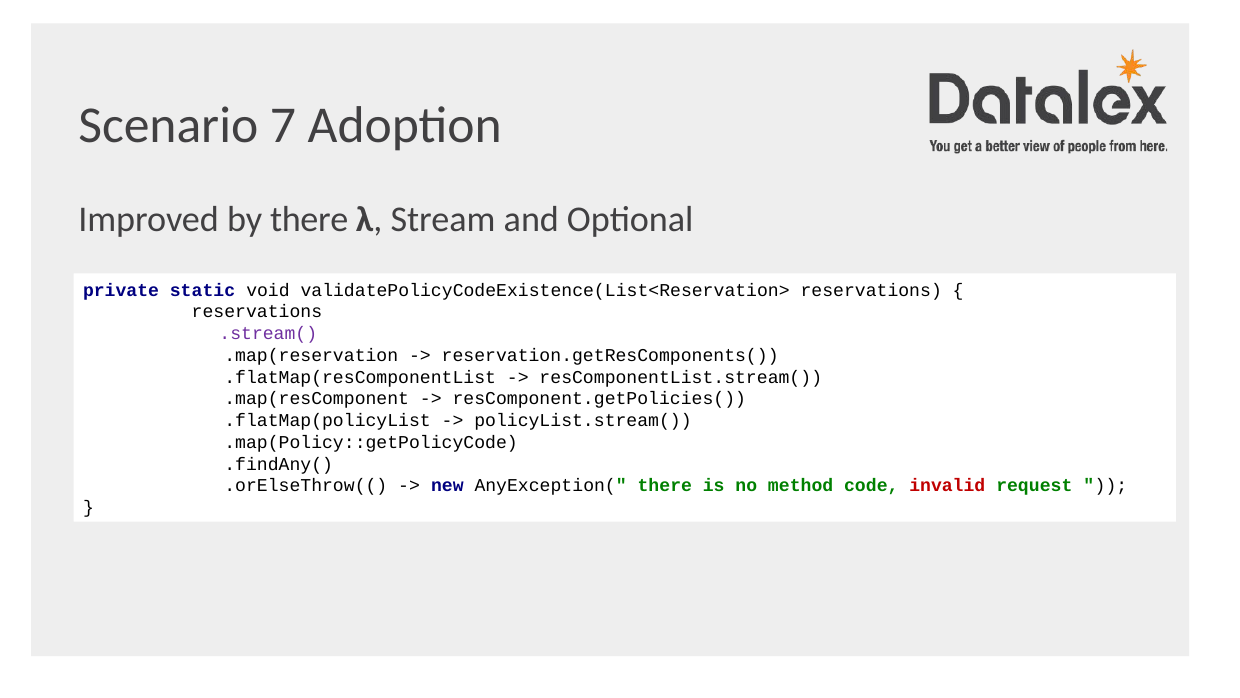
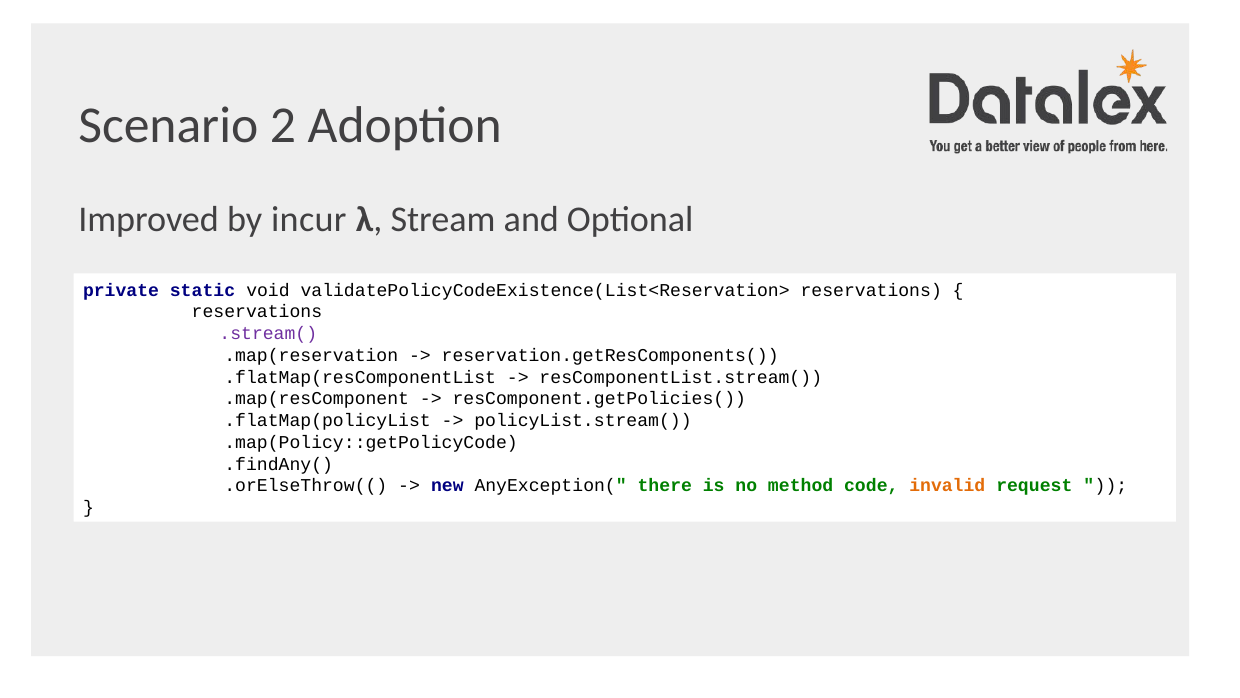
7: 7 -> 2
by there: there -> incur
invalid colour: red -> orange
